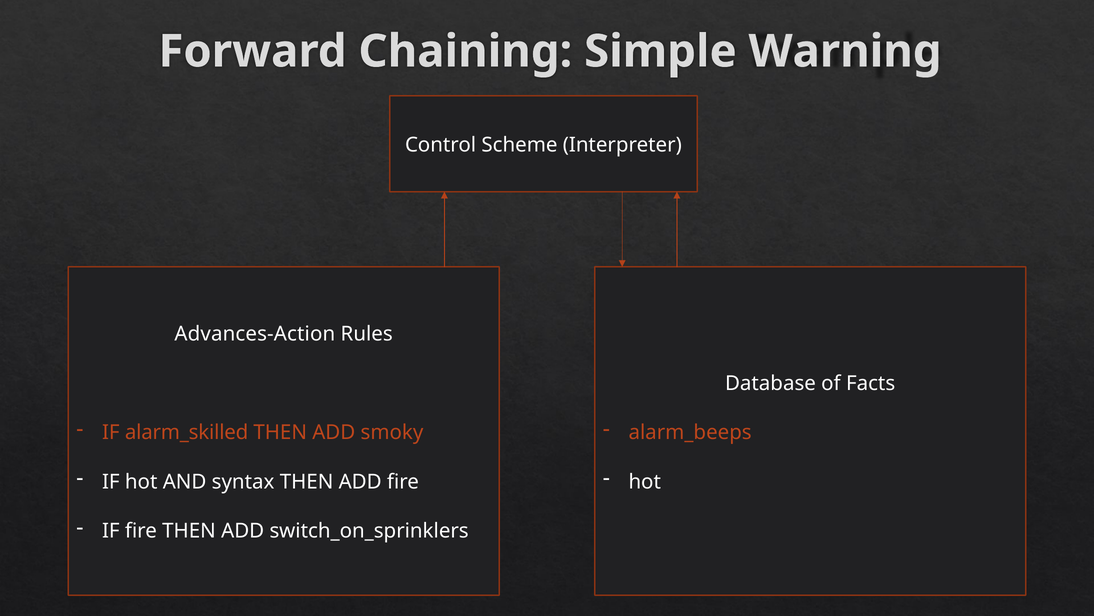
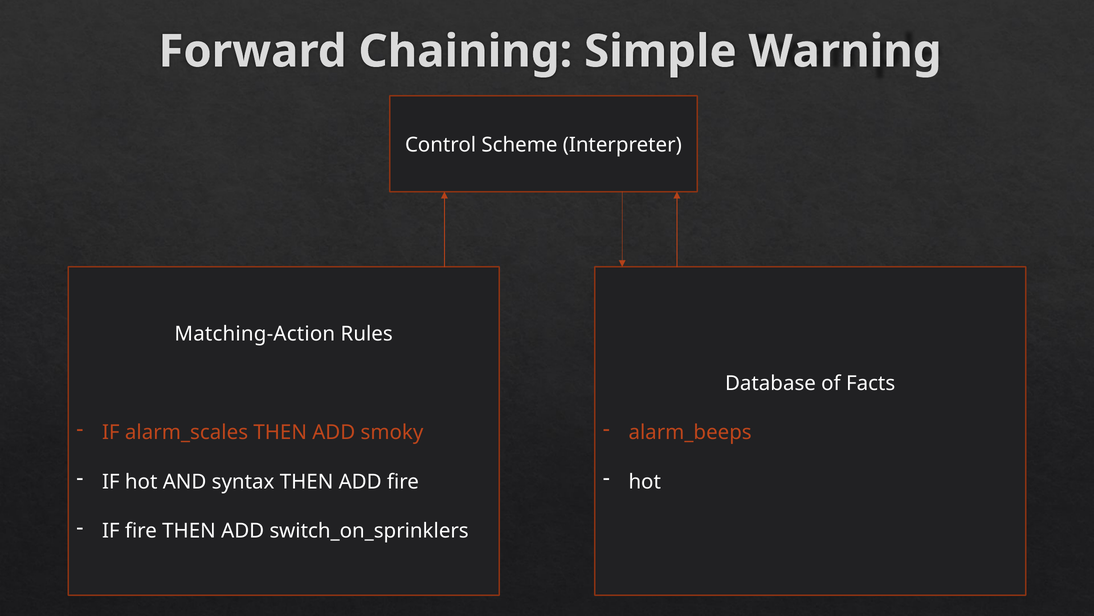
Advances-Action: Advances-Action -> Matching-Action
alarm_skilled: alarm_skilled -> alarm_scales
